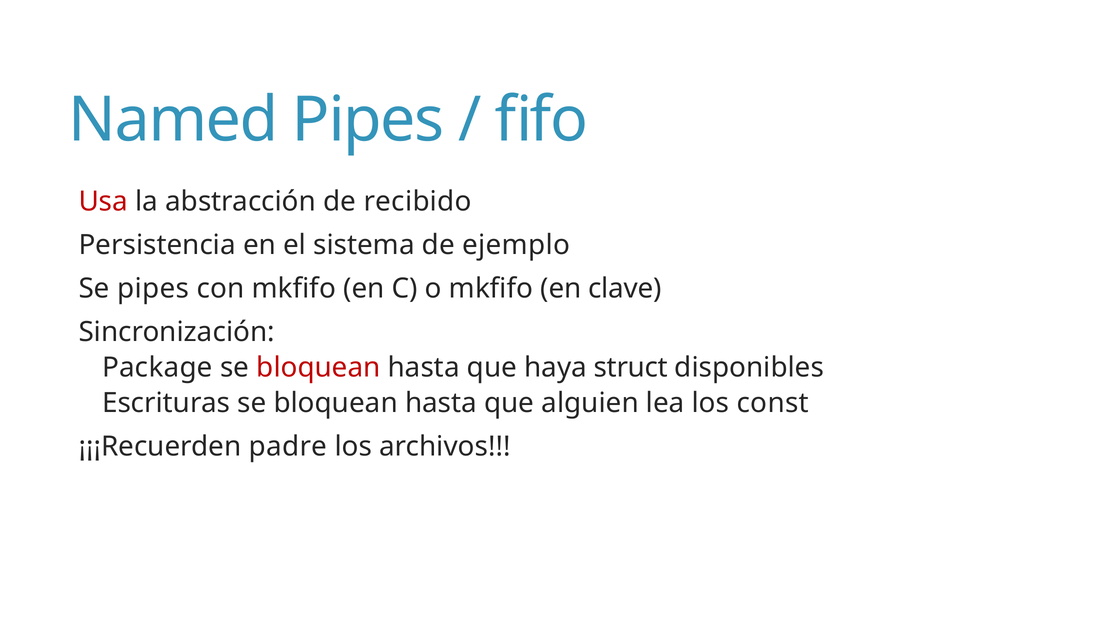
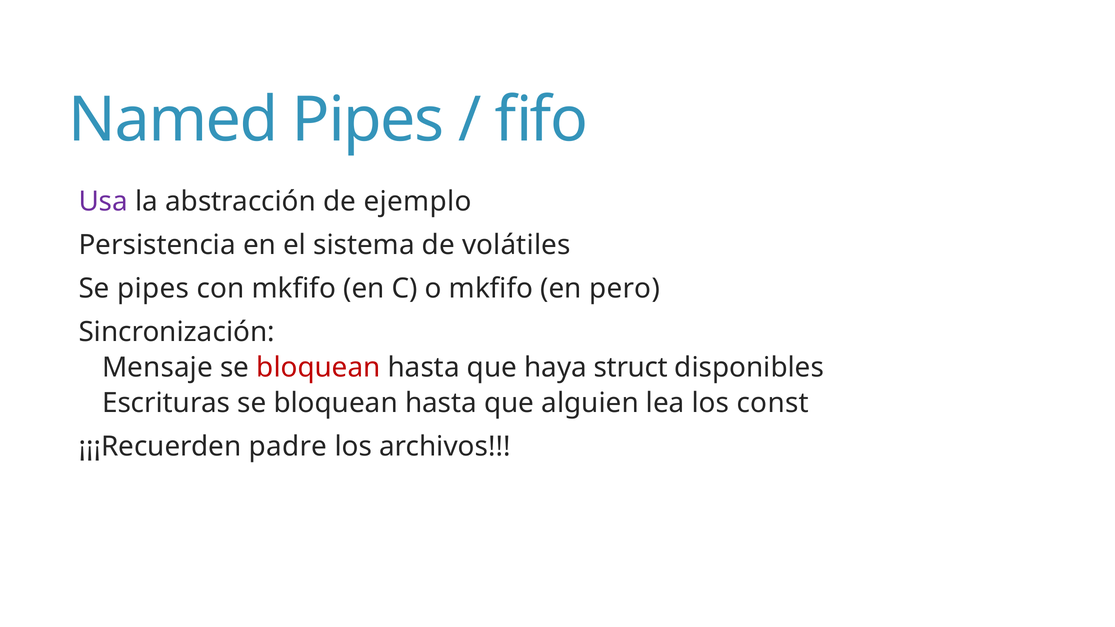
Usa colour: red -> purple
recibido: recibido -> ejemplo
ejemplo: ejemplo -> volátiles
clave: clave -> pero
Package: Package -> Mensaje
